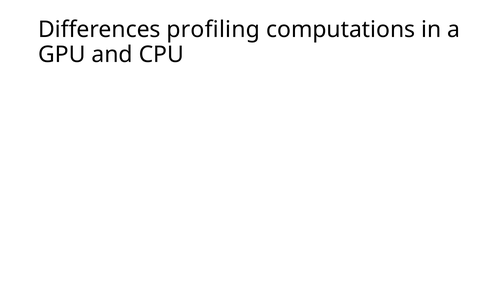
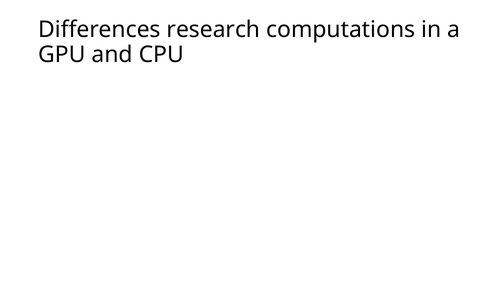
profiling: profiling -> research
